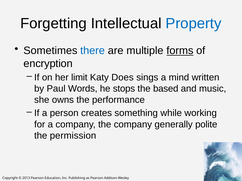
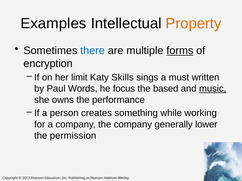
Forgetting: Forgetting -> Examples
Property colour: blue -> orange
Does: Does -> Skills
mind: mind -> must
stops: stops -> focus
music underline: none -> present
polite: polite -> lower
